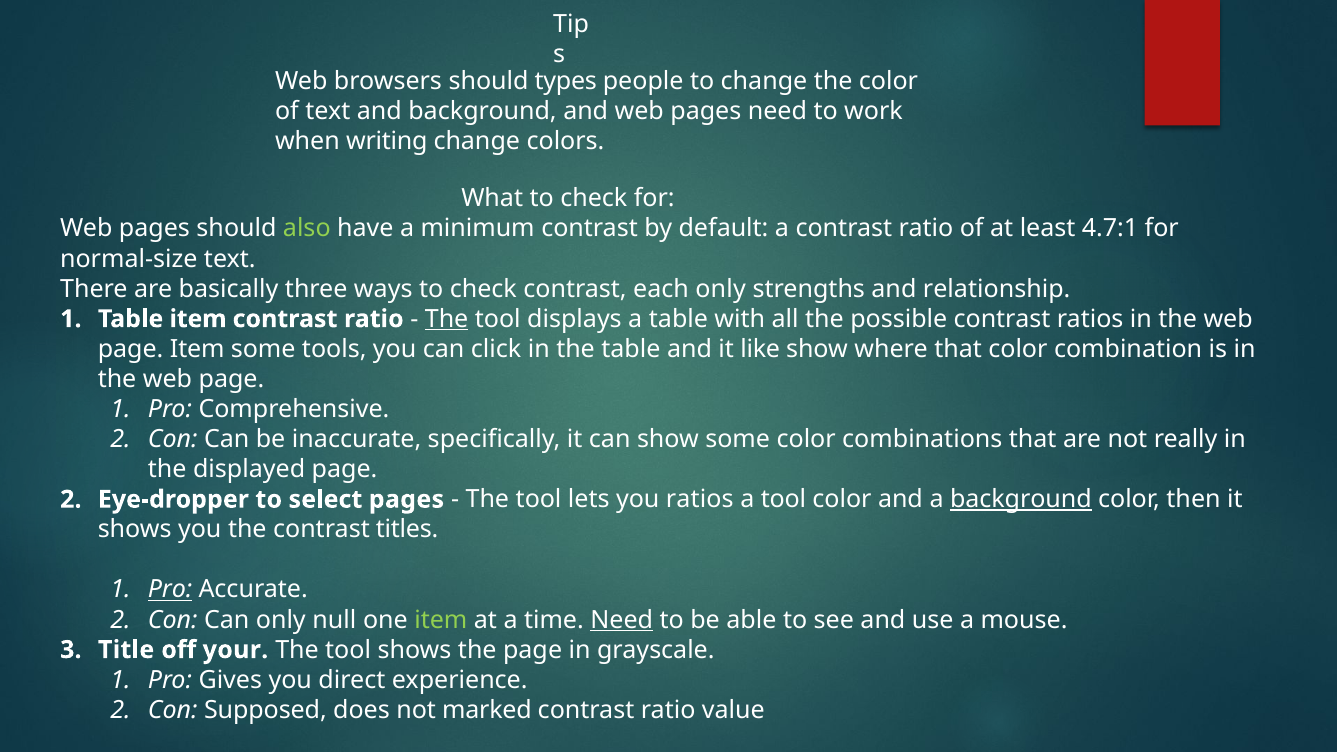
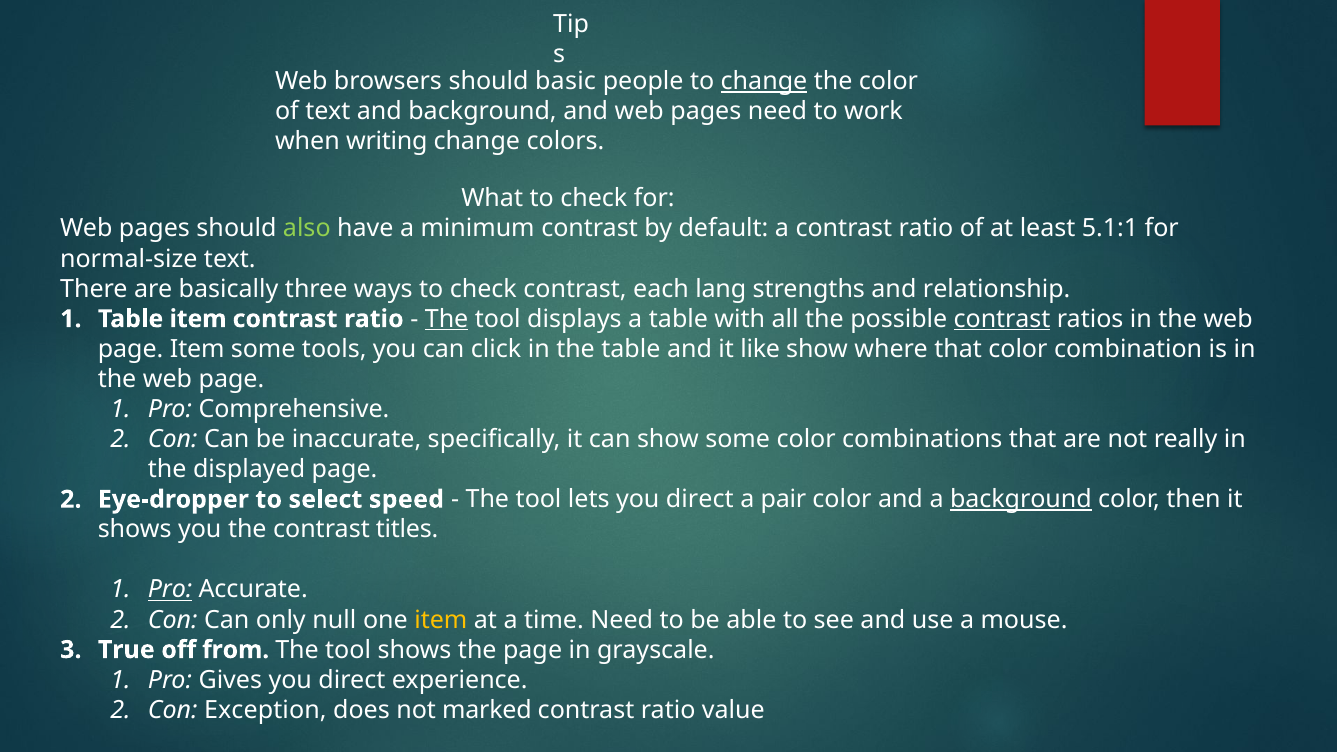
types: types -> basic
change at (764, 81) underline: none -> present
4.7:1: 4.7:1 -> 5.1:1
each only: only -> lang
contrast at (1002, 319) underline: none -> present
select pages: pages -> speed
lets you ratios: ratios -> direct
a tool: tool -> pair
item at (441, 620) colour: light green -> yellow
Need at (622, 620) underline: present -> none
Title: Title -> True
your: your -> from
Supposed: Supposed -> Exception
